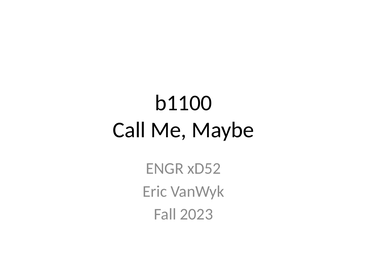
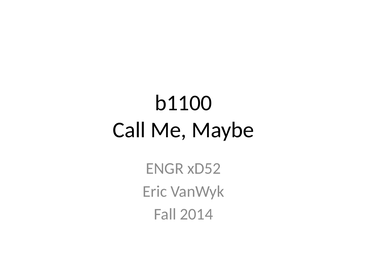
2023: 2023 -> 2014
